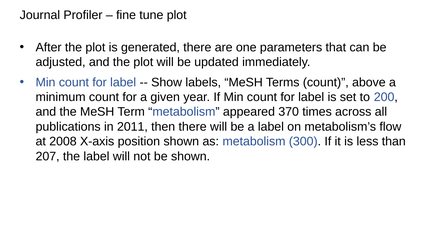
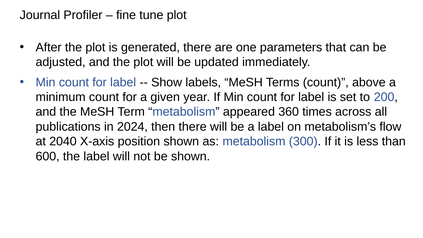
370: 370 -> 360
2011: 2011 -> 2024
2008: 2008 -> 2040
207: 207 -> 600
